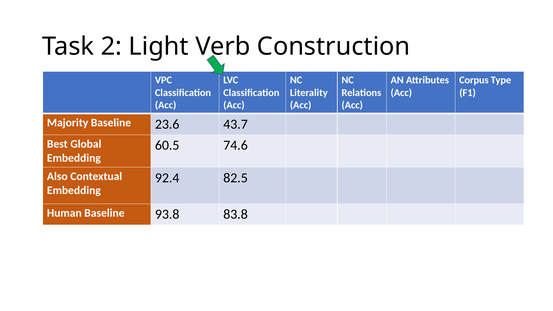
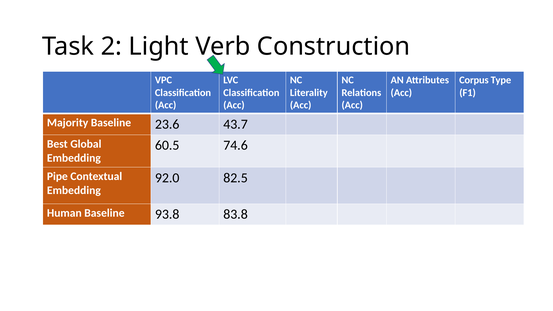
Also: Also -> Pipe
92.4: 92.4 -> 92.0
